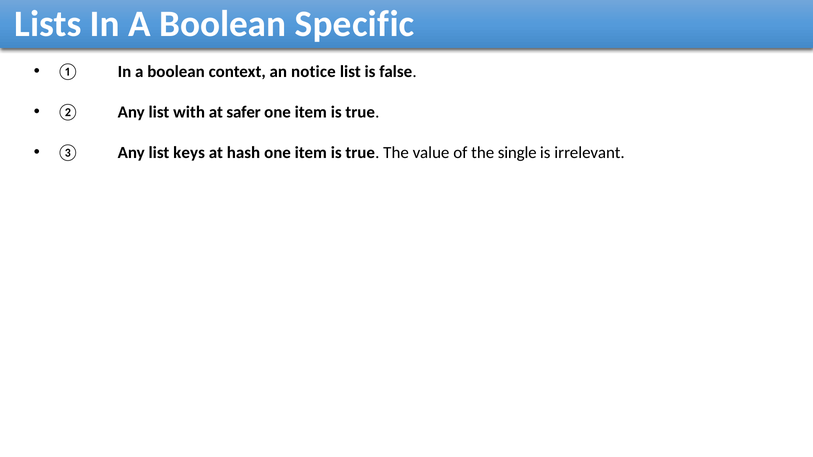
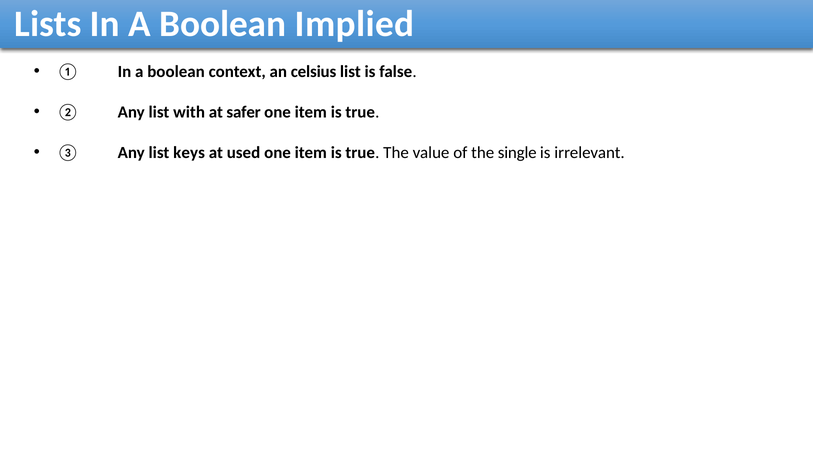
Specific: Specific -> Implied
notice: notice -> celsius
hash: hash -> used
